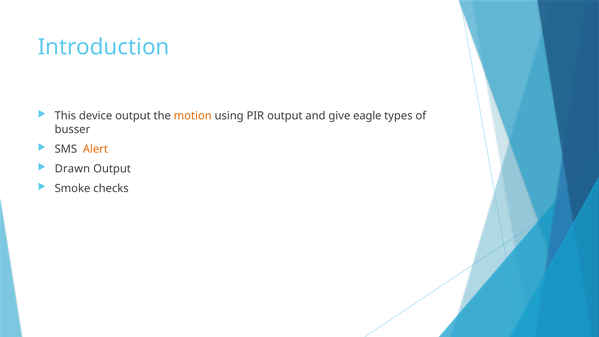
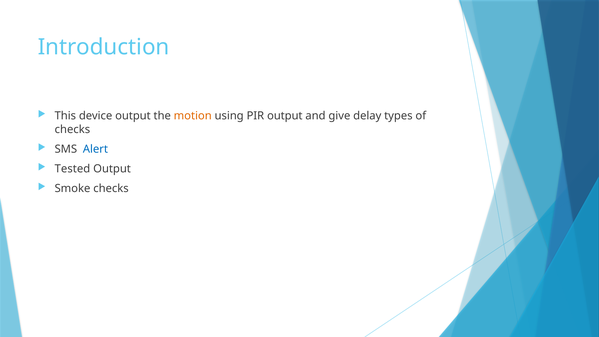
eagle: eagle -> delay
busser at (72, 129): busser -> checks
Alert colour: orange -> blue
Drawn: Drawn -> Tested
